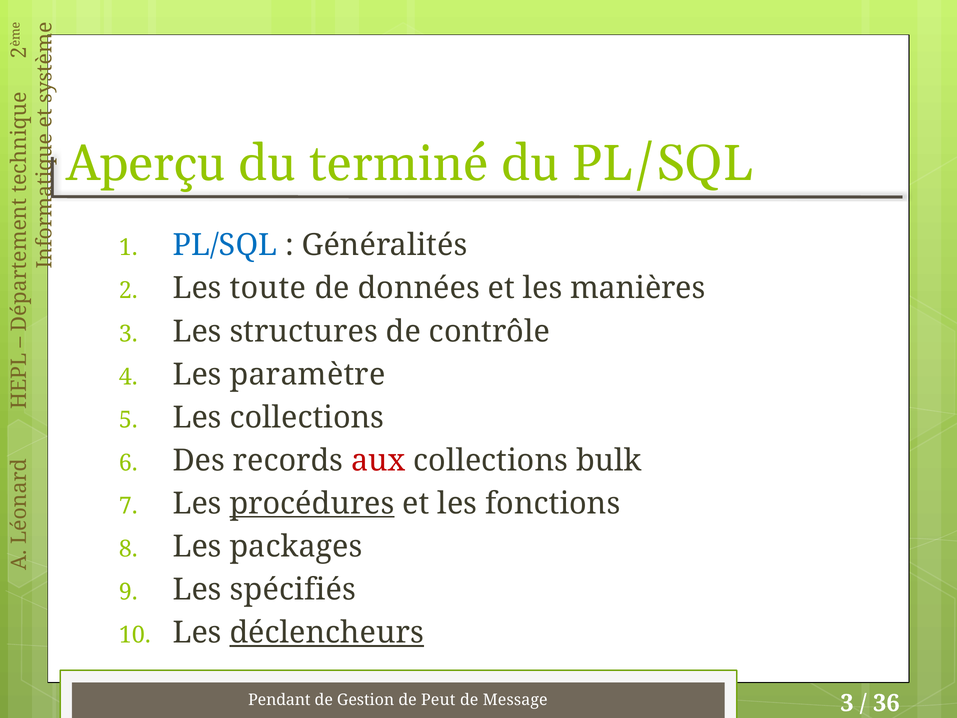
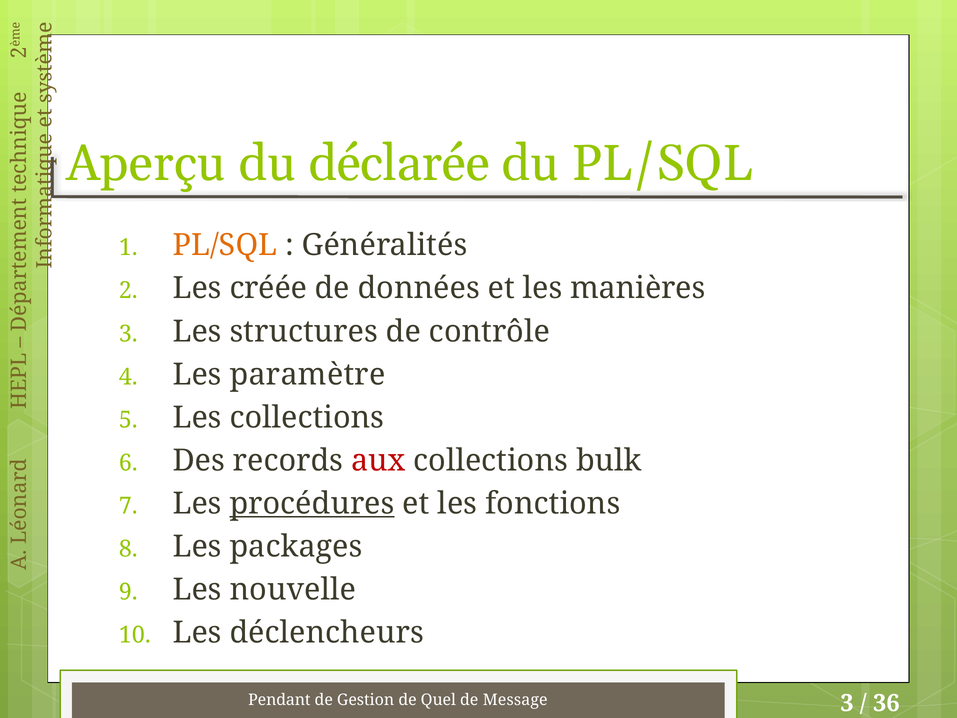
terminé: terminé -> déclarée
PL/SQL at (225, 245) colour: blue -> orange
toute: toute -> créée
spécifiés: spécifiés -> nouvelle
déclencheurs underline: present -> none
Peut: Peut -> Quel
